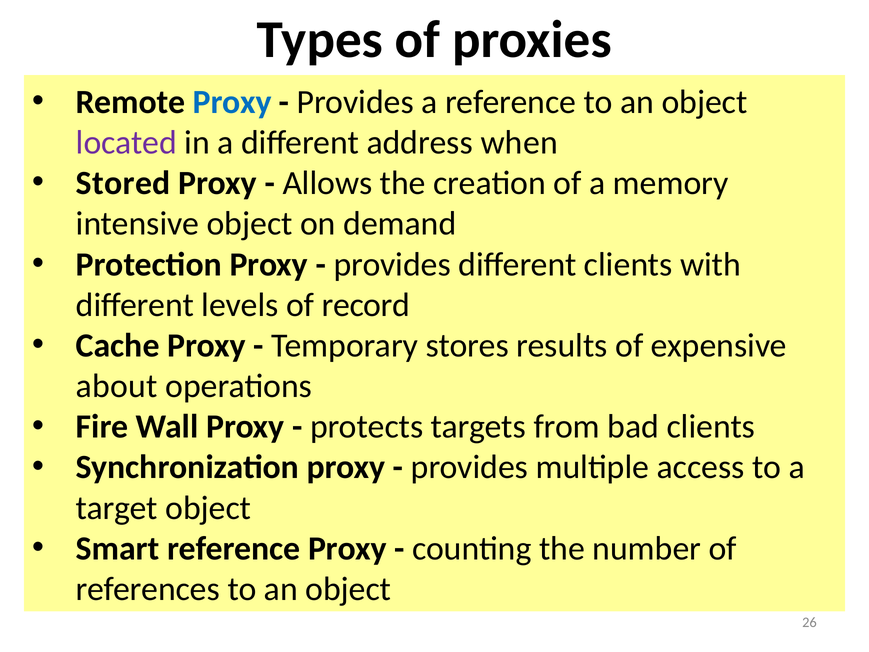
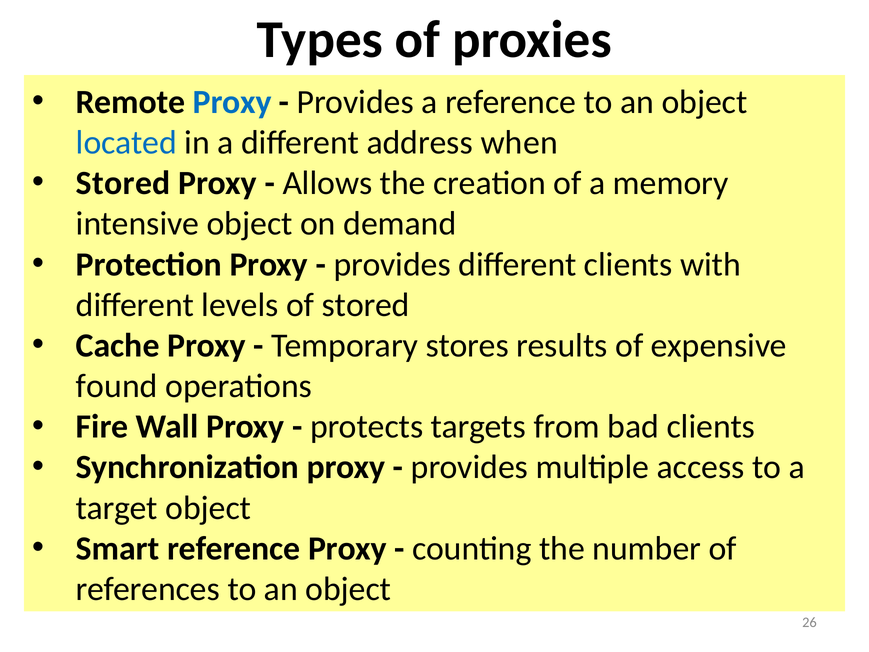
located colour: purple -> blue
of record: record -> stored
about: about -> found
